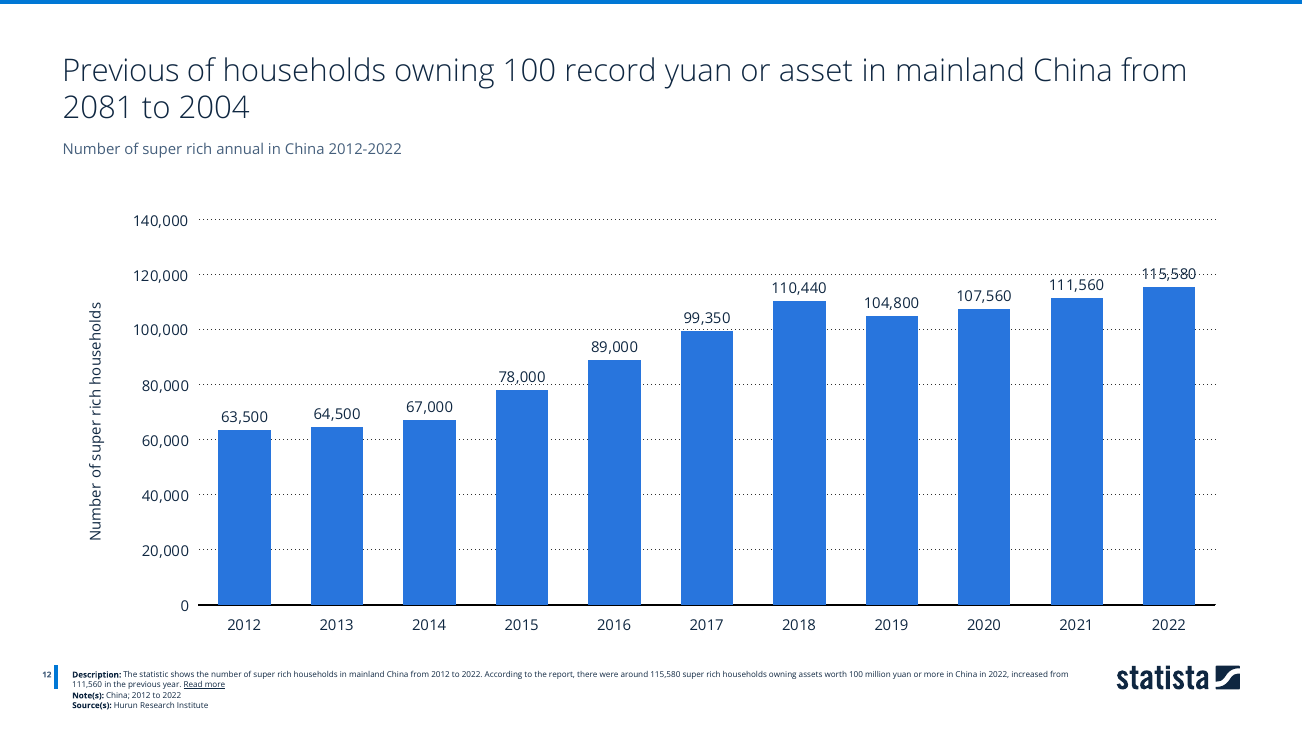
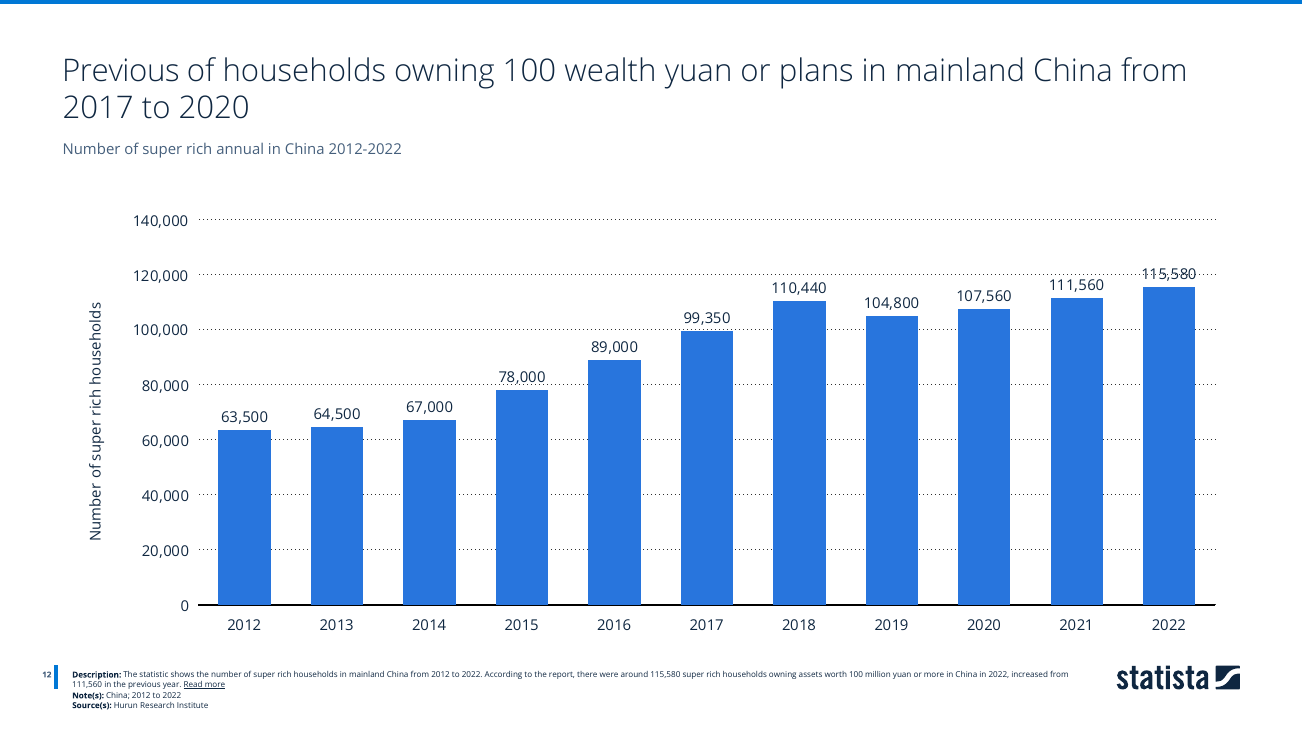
record: record -> wealth
asset: asset -> plans
2081 at (98, 109): 2081 -> 2017
to 2004: 2004 -> 2020
